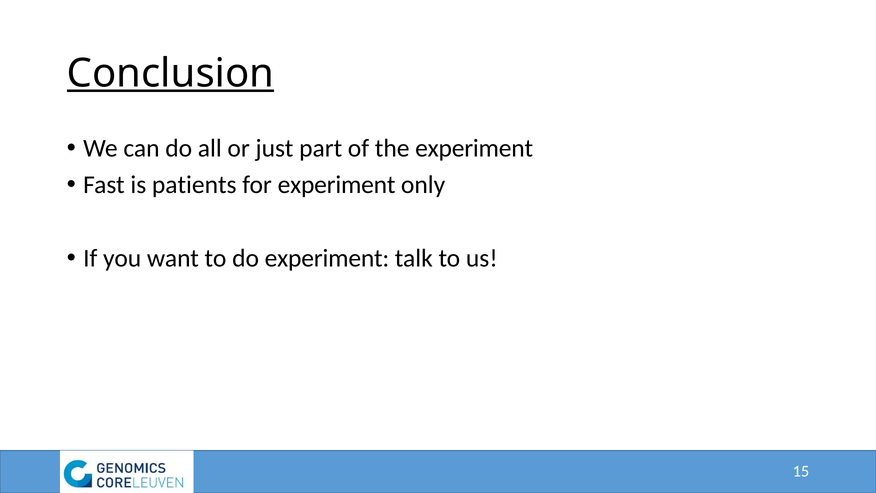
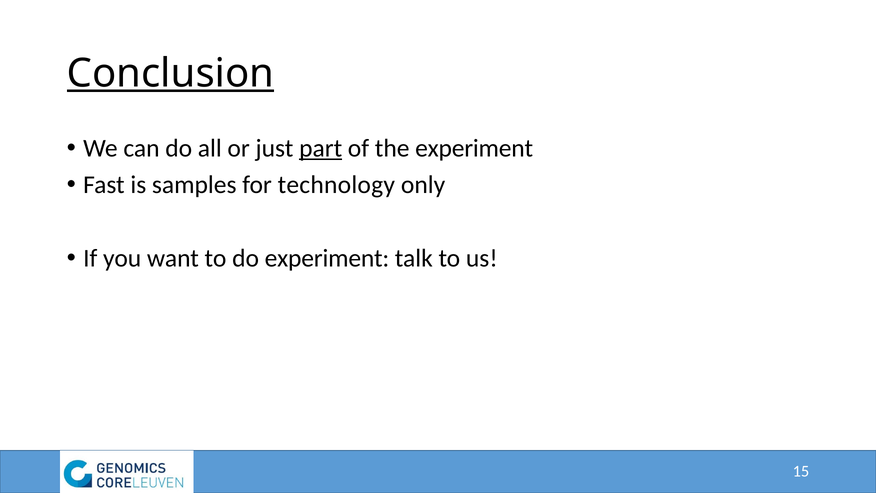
part underline: none -> present
patients: patients -> samples
for experiment: experiment -> technology
